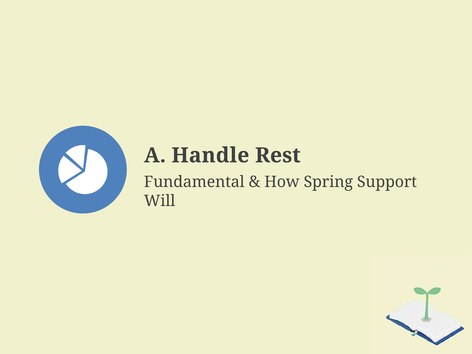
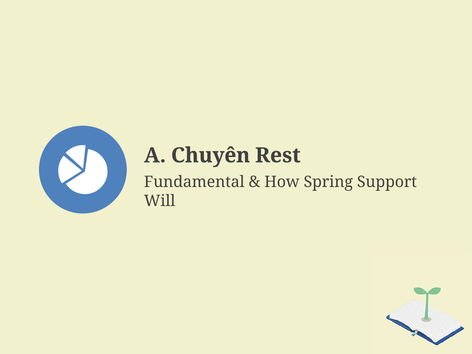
Handle: Handle -> Chuyên
